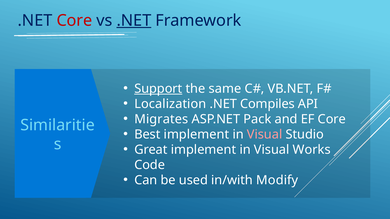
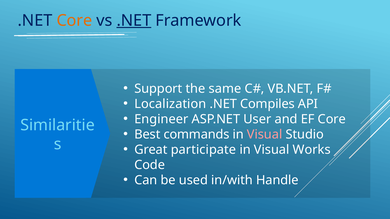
Core at (74, 20) colour: red -> orange
Support underline: present -> none
Migrates: Migrates -> Engineer
Pack: Pack -> User
Best implement: implement -> commands
Great implement: implement -> participate
Modify: Modify -> Handle
